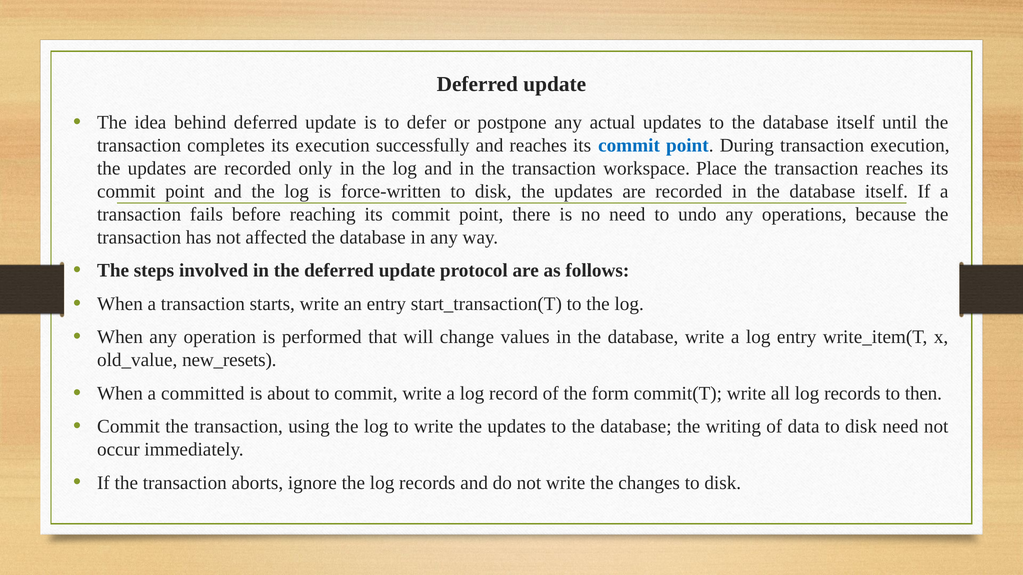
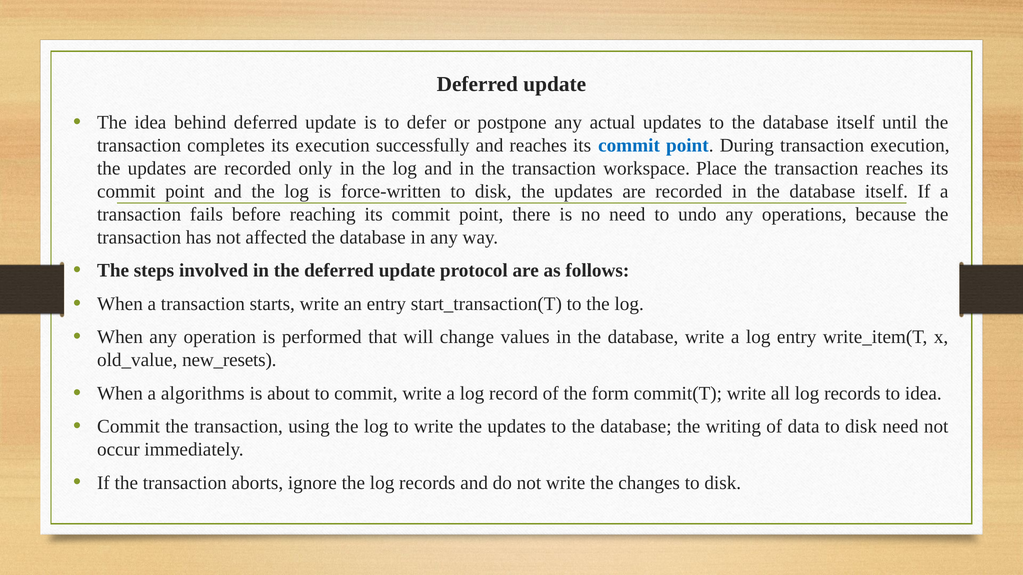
committed: committed -> algorithms
to then: then -> idea
